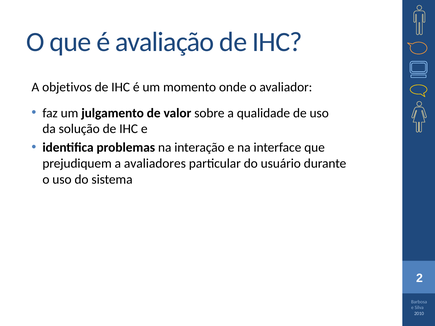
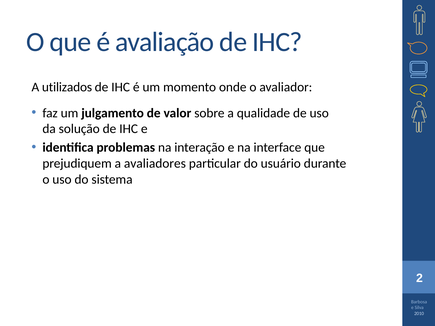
objetivos: objetivos -> utilizados
